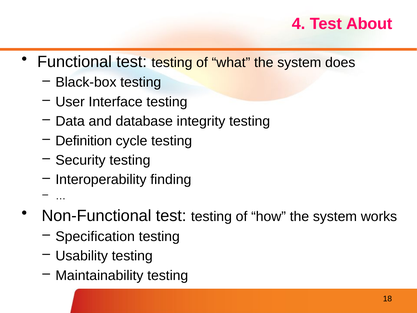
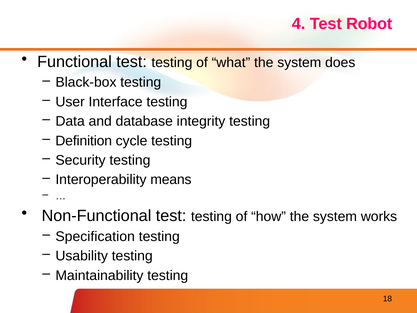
About: About -> Robot
finding: finding -> means
